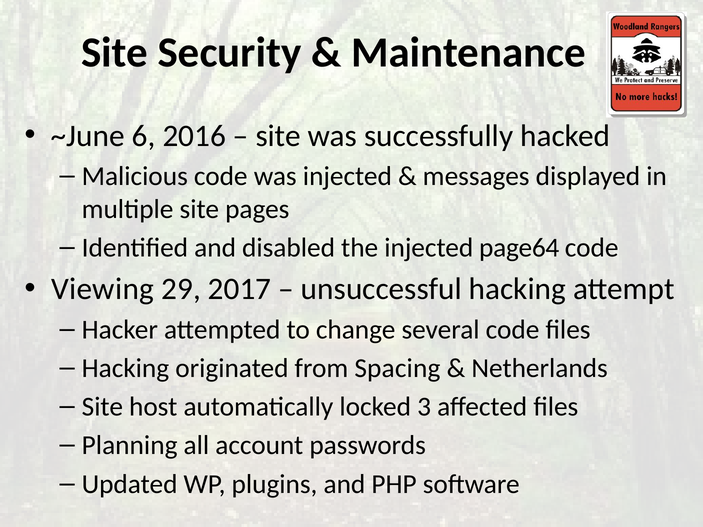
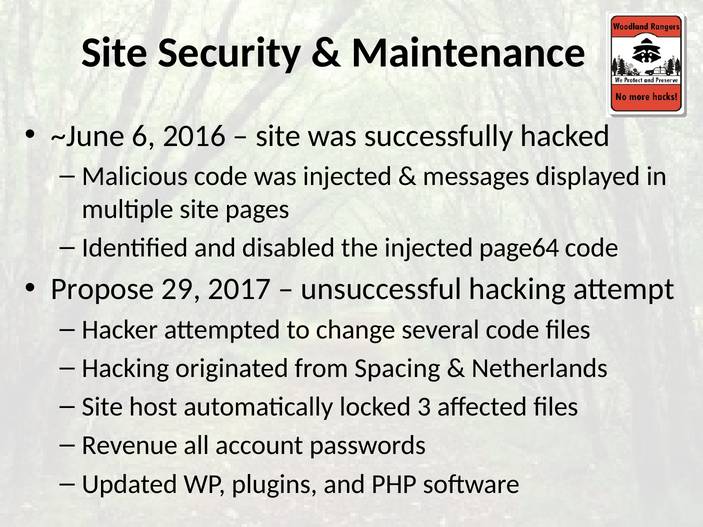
Viewing: Viewing -> Propose
Planning: Planning -> Revenue
